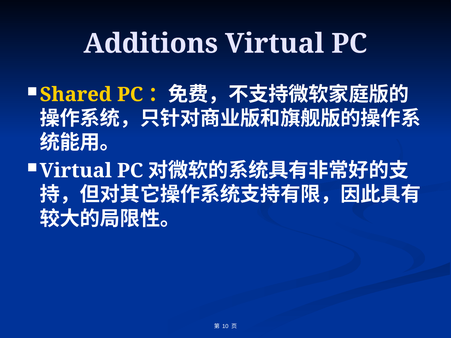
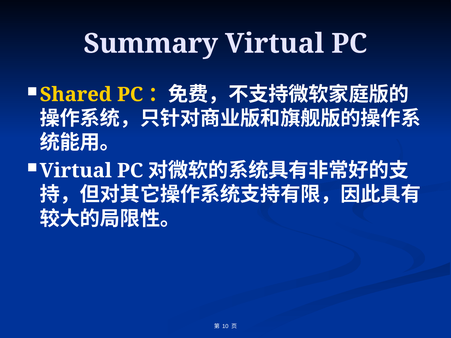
Additions: Additions -> Summary
